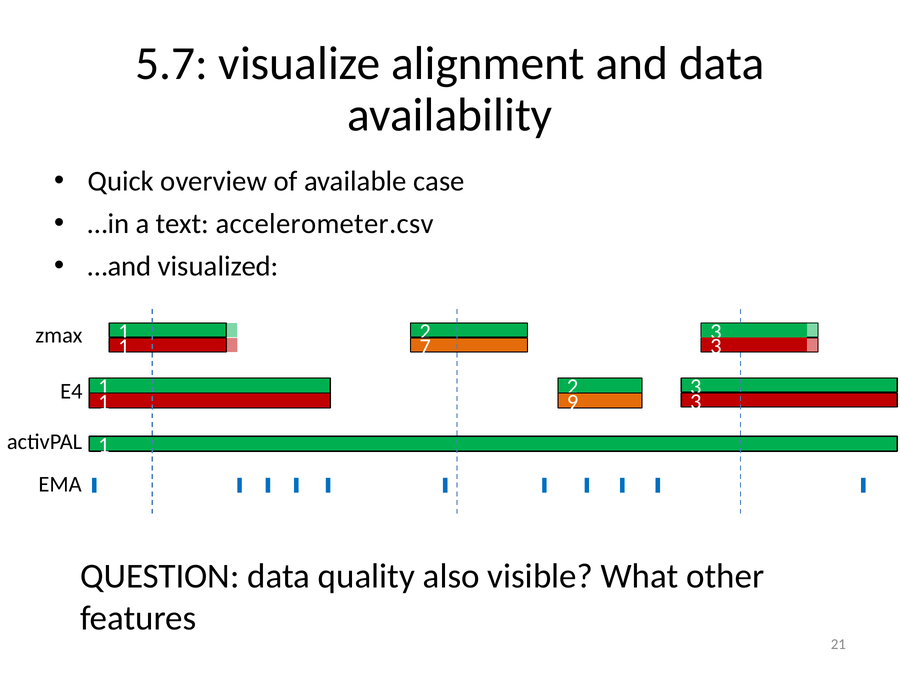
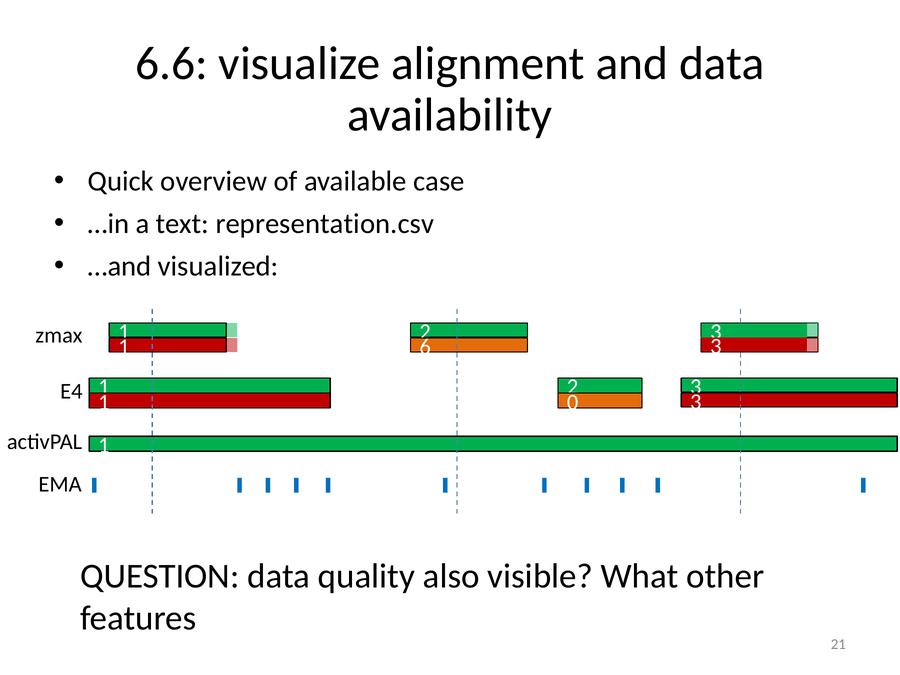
5.7: 5.7 -> 6.6
accelerometer.csv: accelerometer.csv -> representation.csv
7: 7 -> 6
9: 9 -> 0
